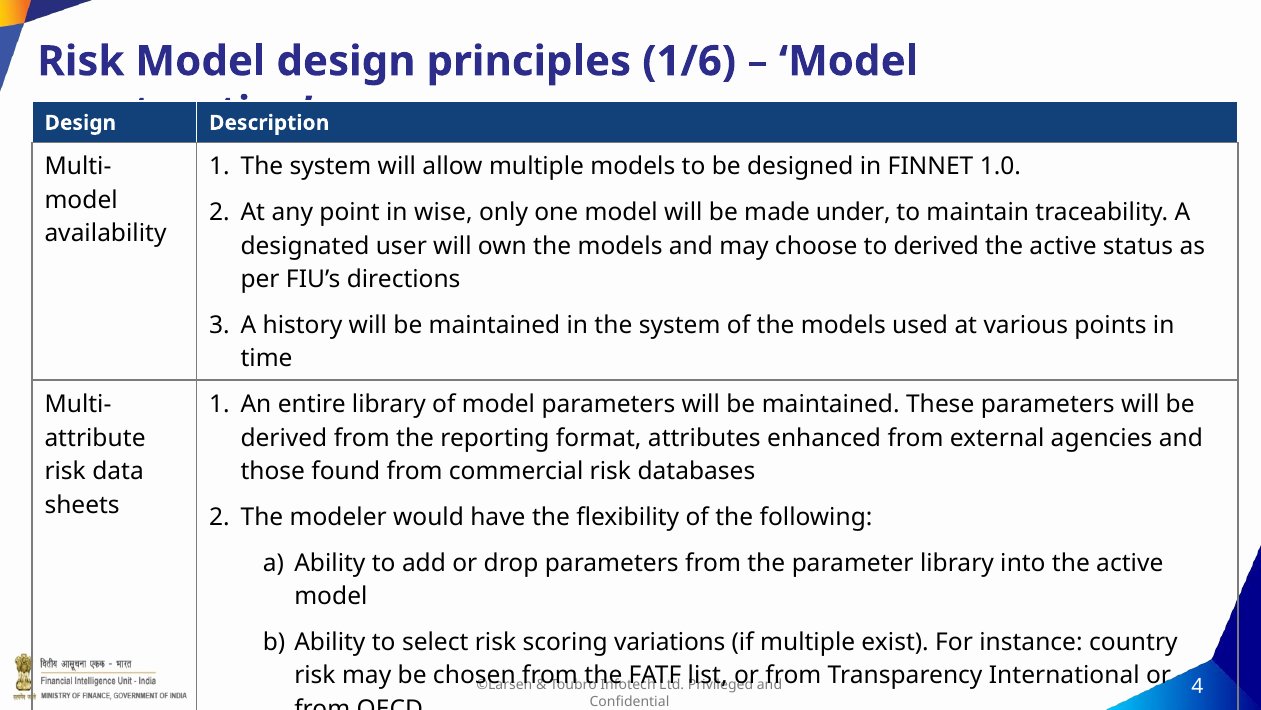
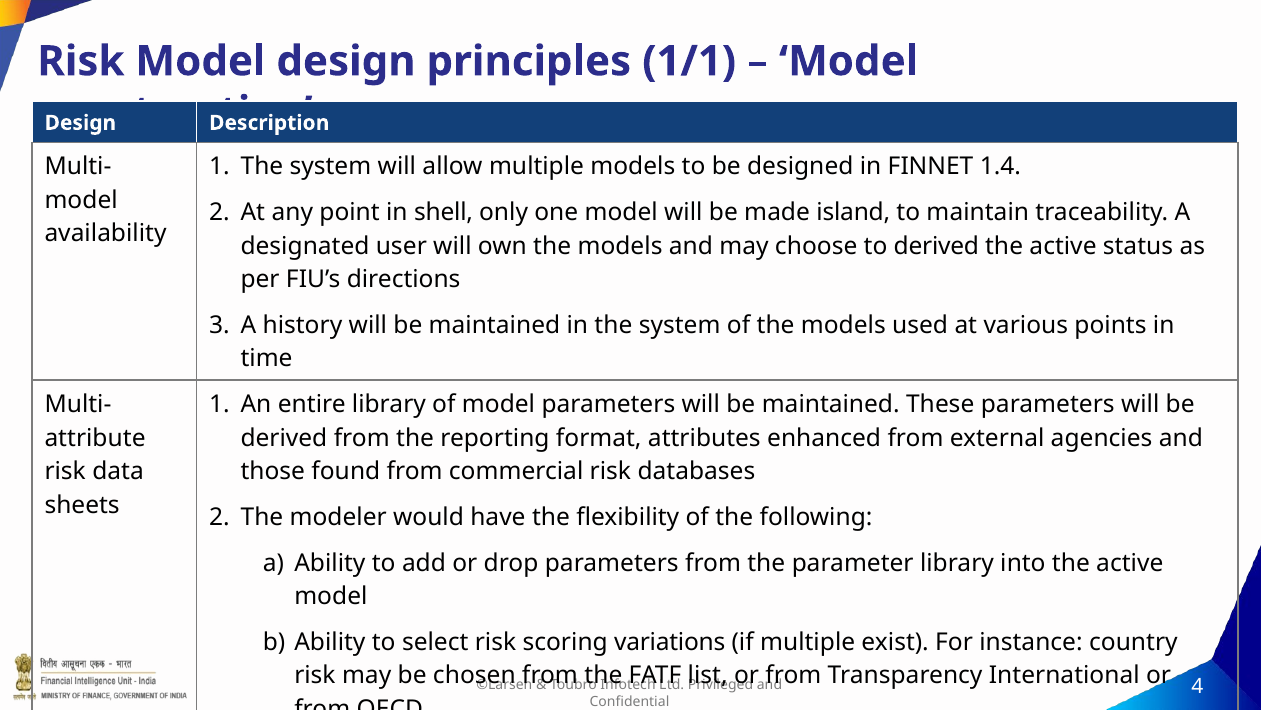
1/6: 1/6 -> 1/1
1.0: 1.0 -> 1.4
wise: wise -> shell
under: under -> island
